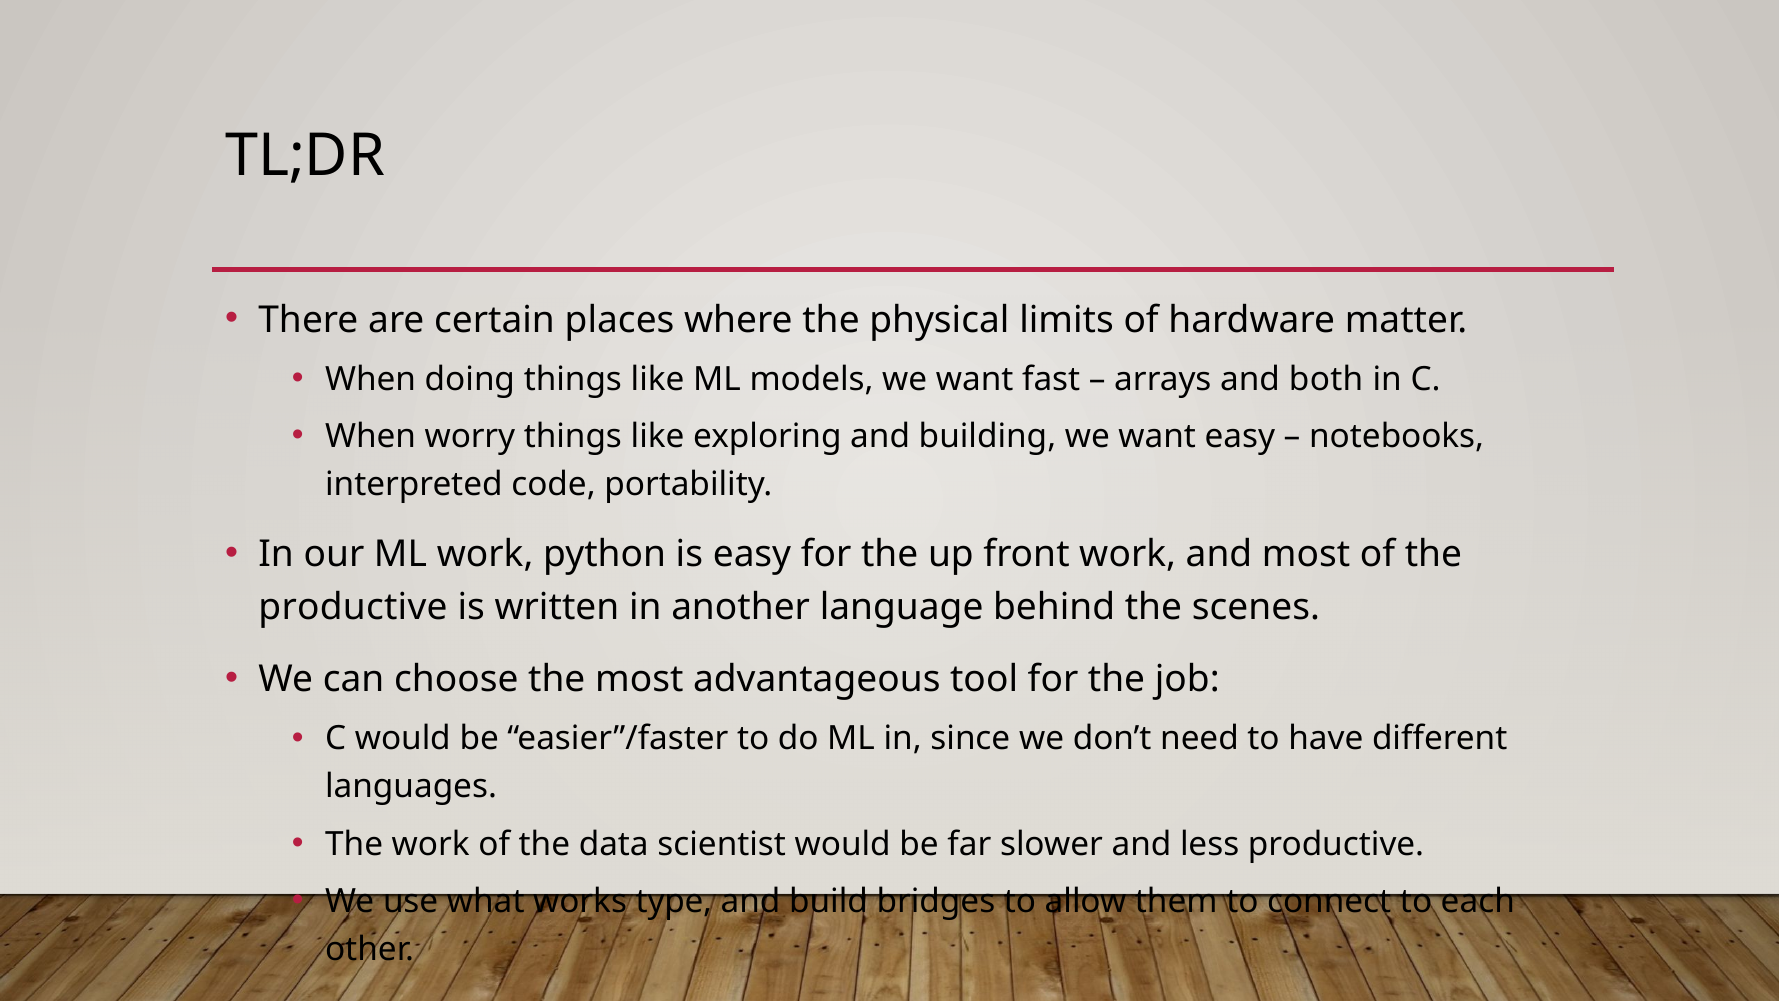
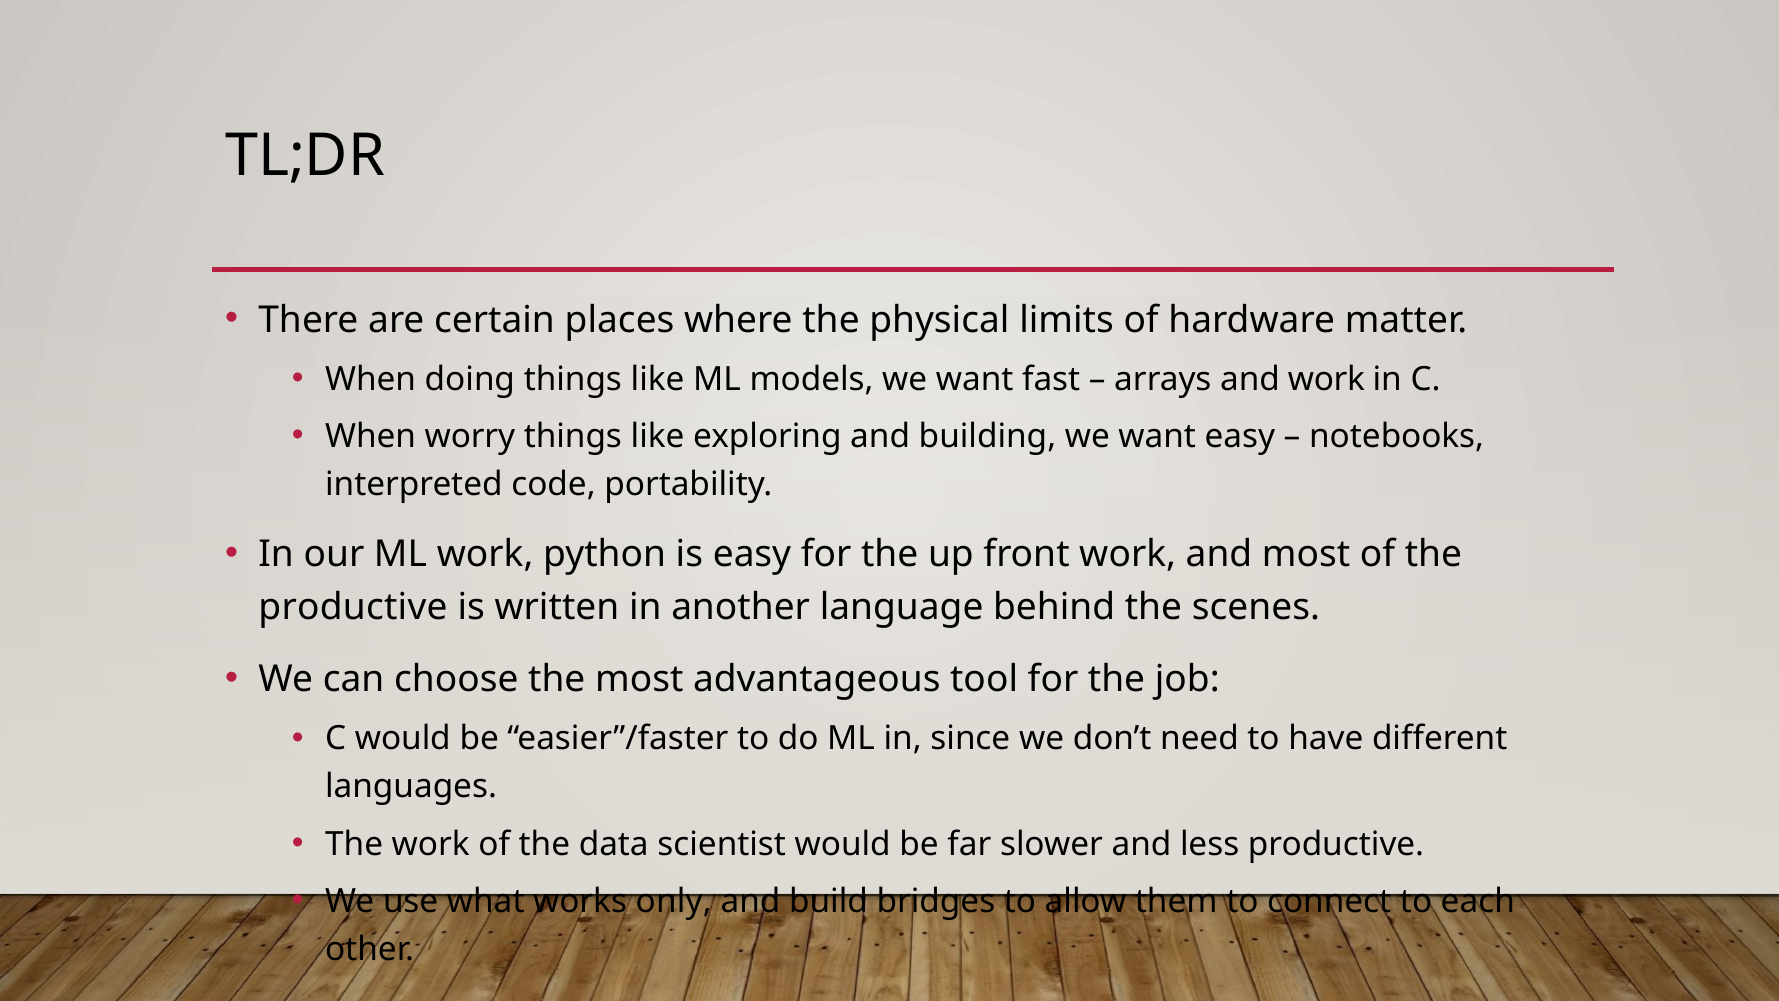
and both: both -> work
type: type -> only
